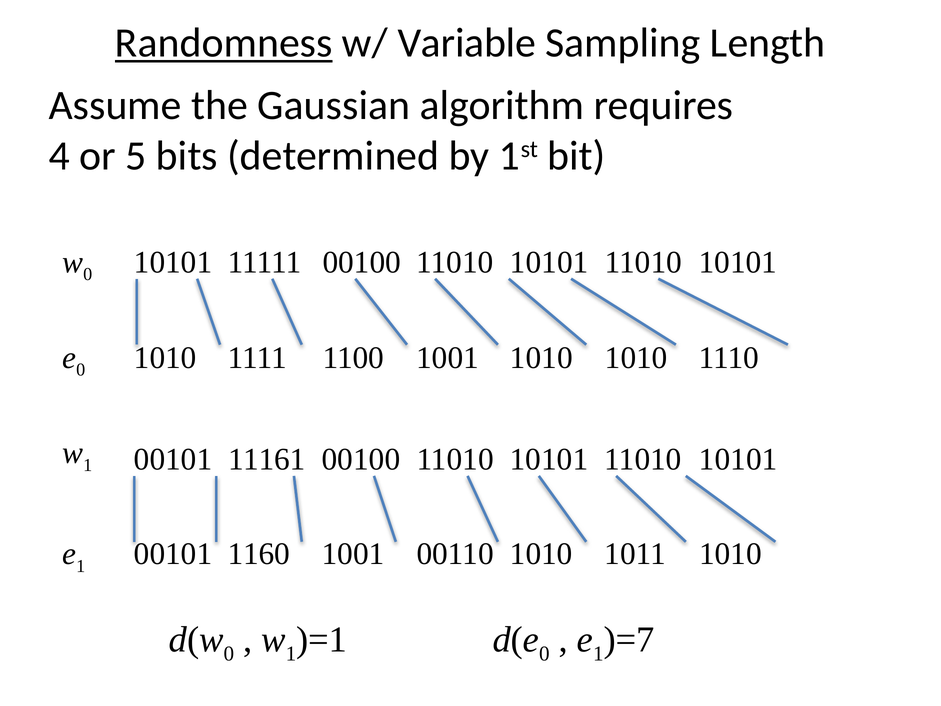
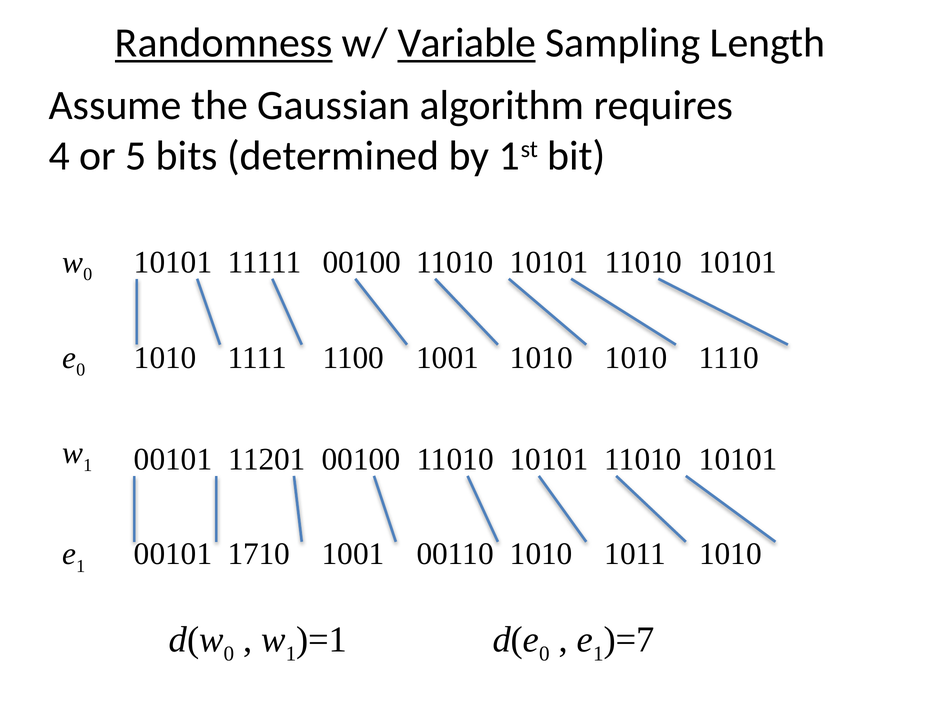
Variable underline: none -> present
11161: 11161 -> 11201
1160: 1160 -> 1710
